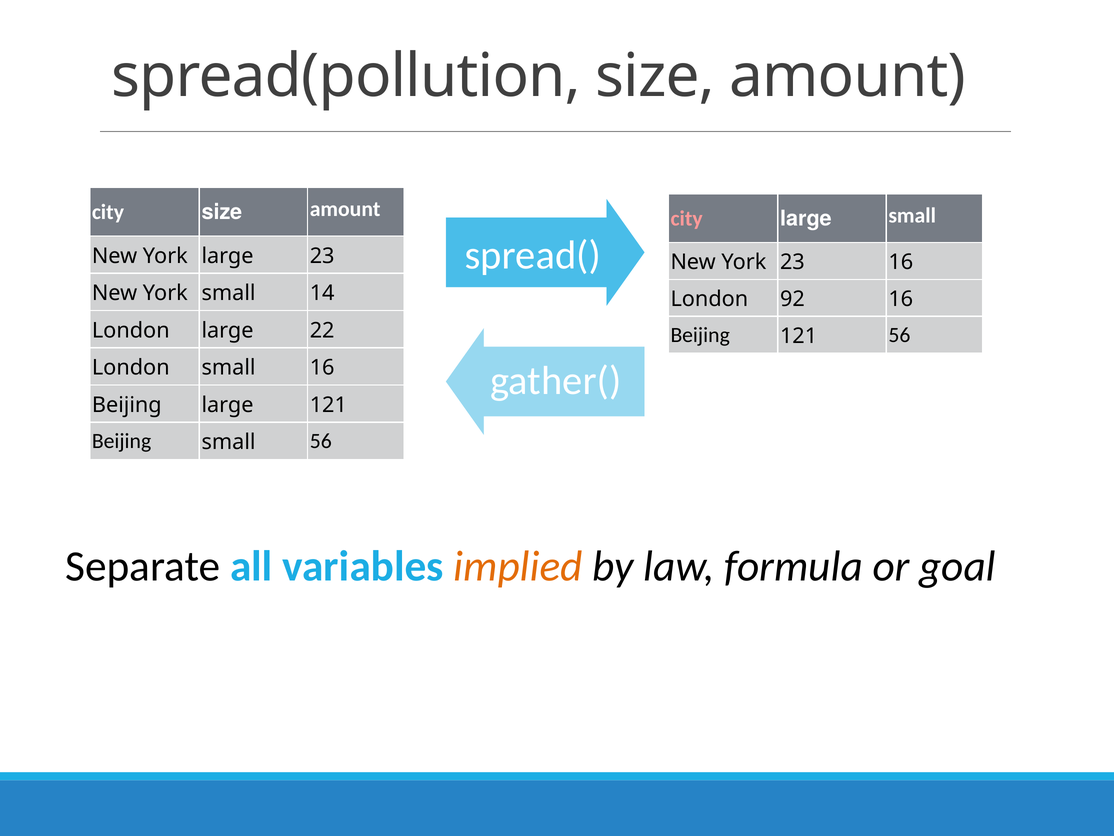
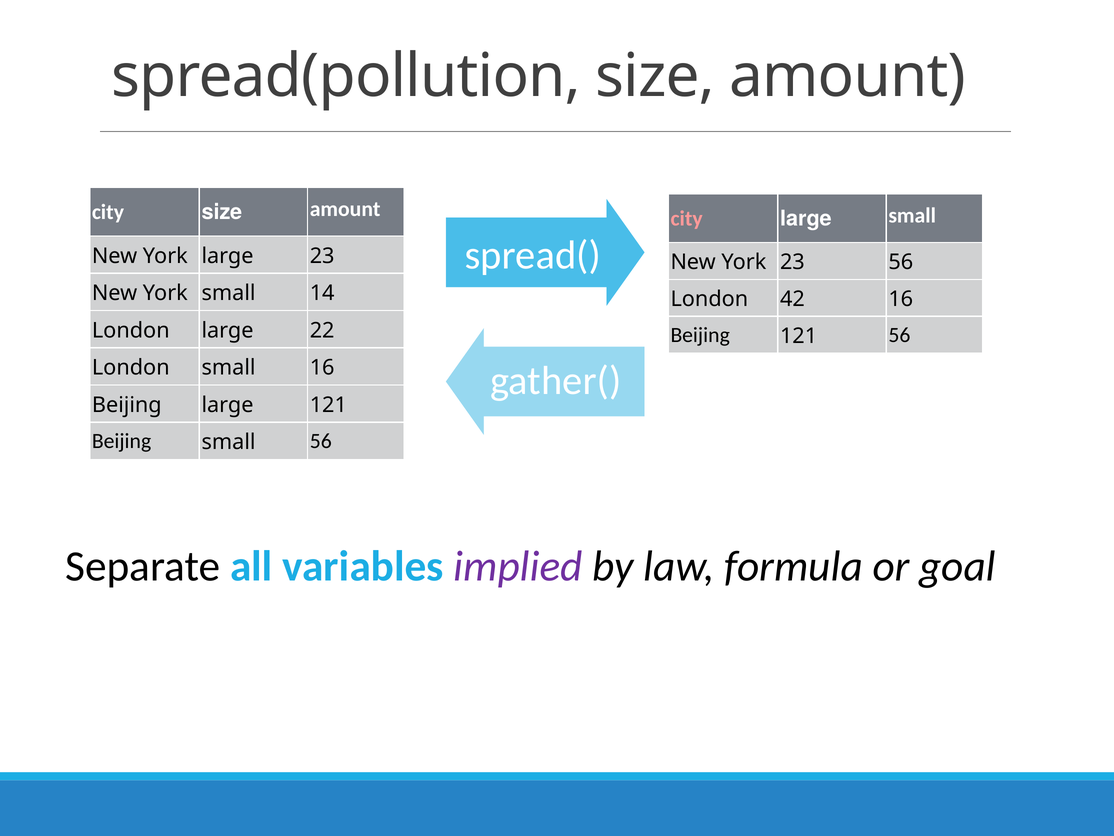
23 16: 16 -> 56
92: 92 -> 42
implied colour: orange -> purple
